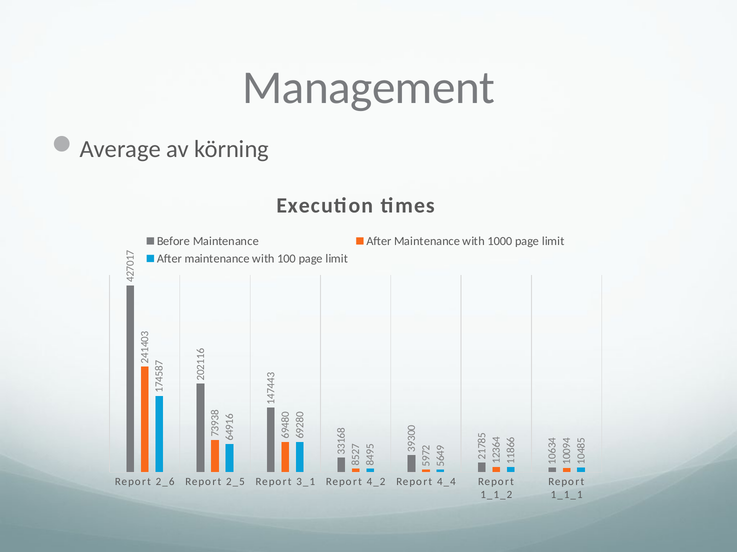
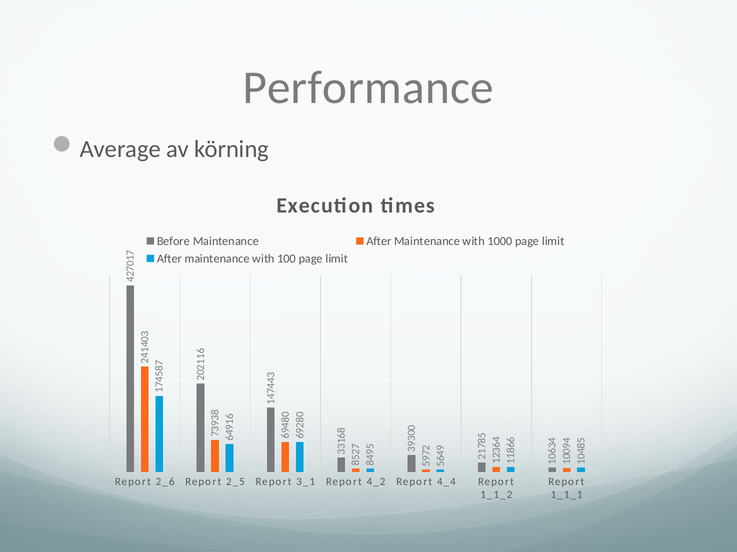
Management: Management -> Performance
